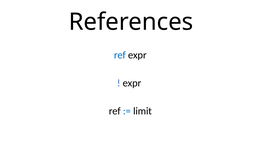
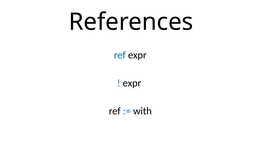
limit: limit -> with
